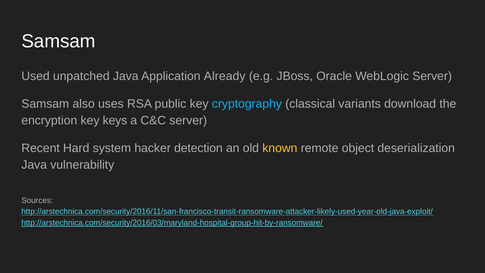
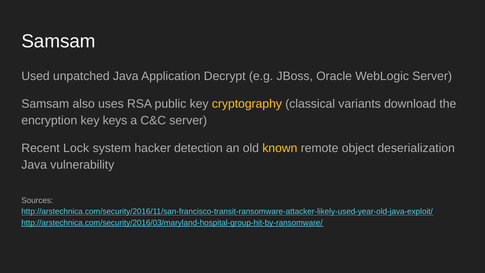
Already: Already -> Decrypt
cryptography colour: light blue -> yellow
Hard: Hard -> Lock
